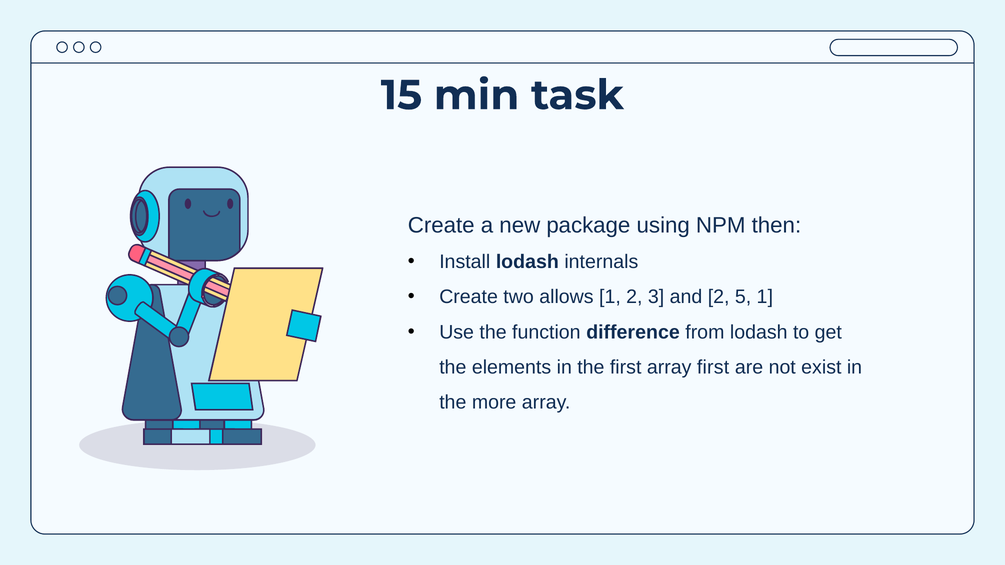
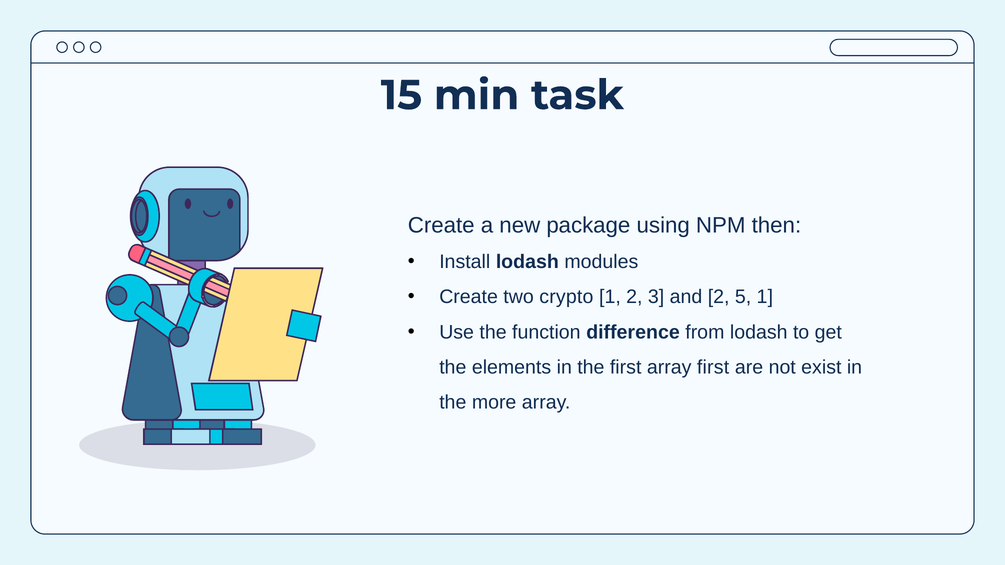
internals: internals -> modules
allows: allows -> crypto
